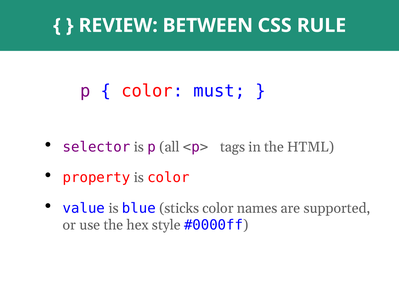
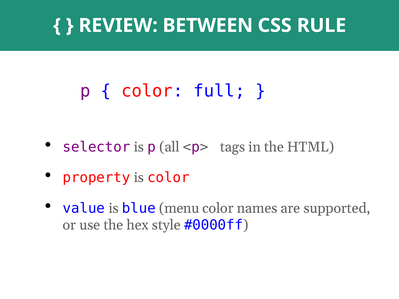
must: must -> full
sticks: sticks -> menu
